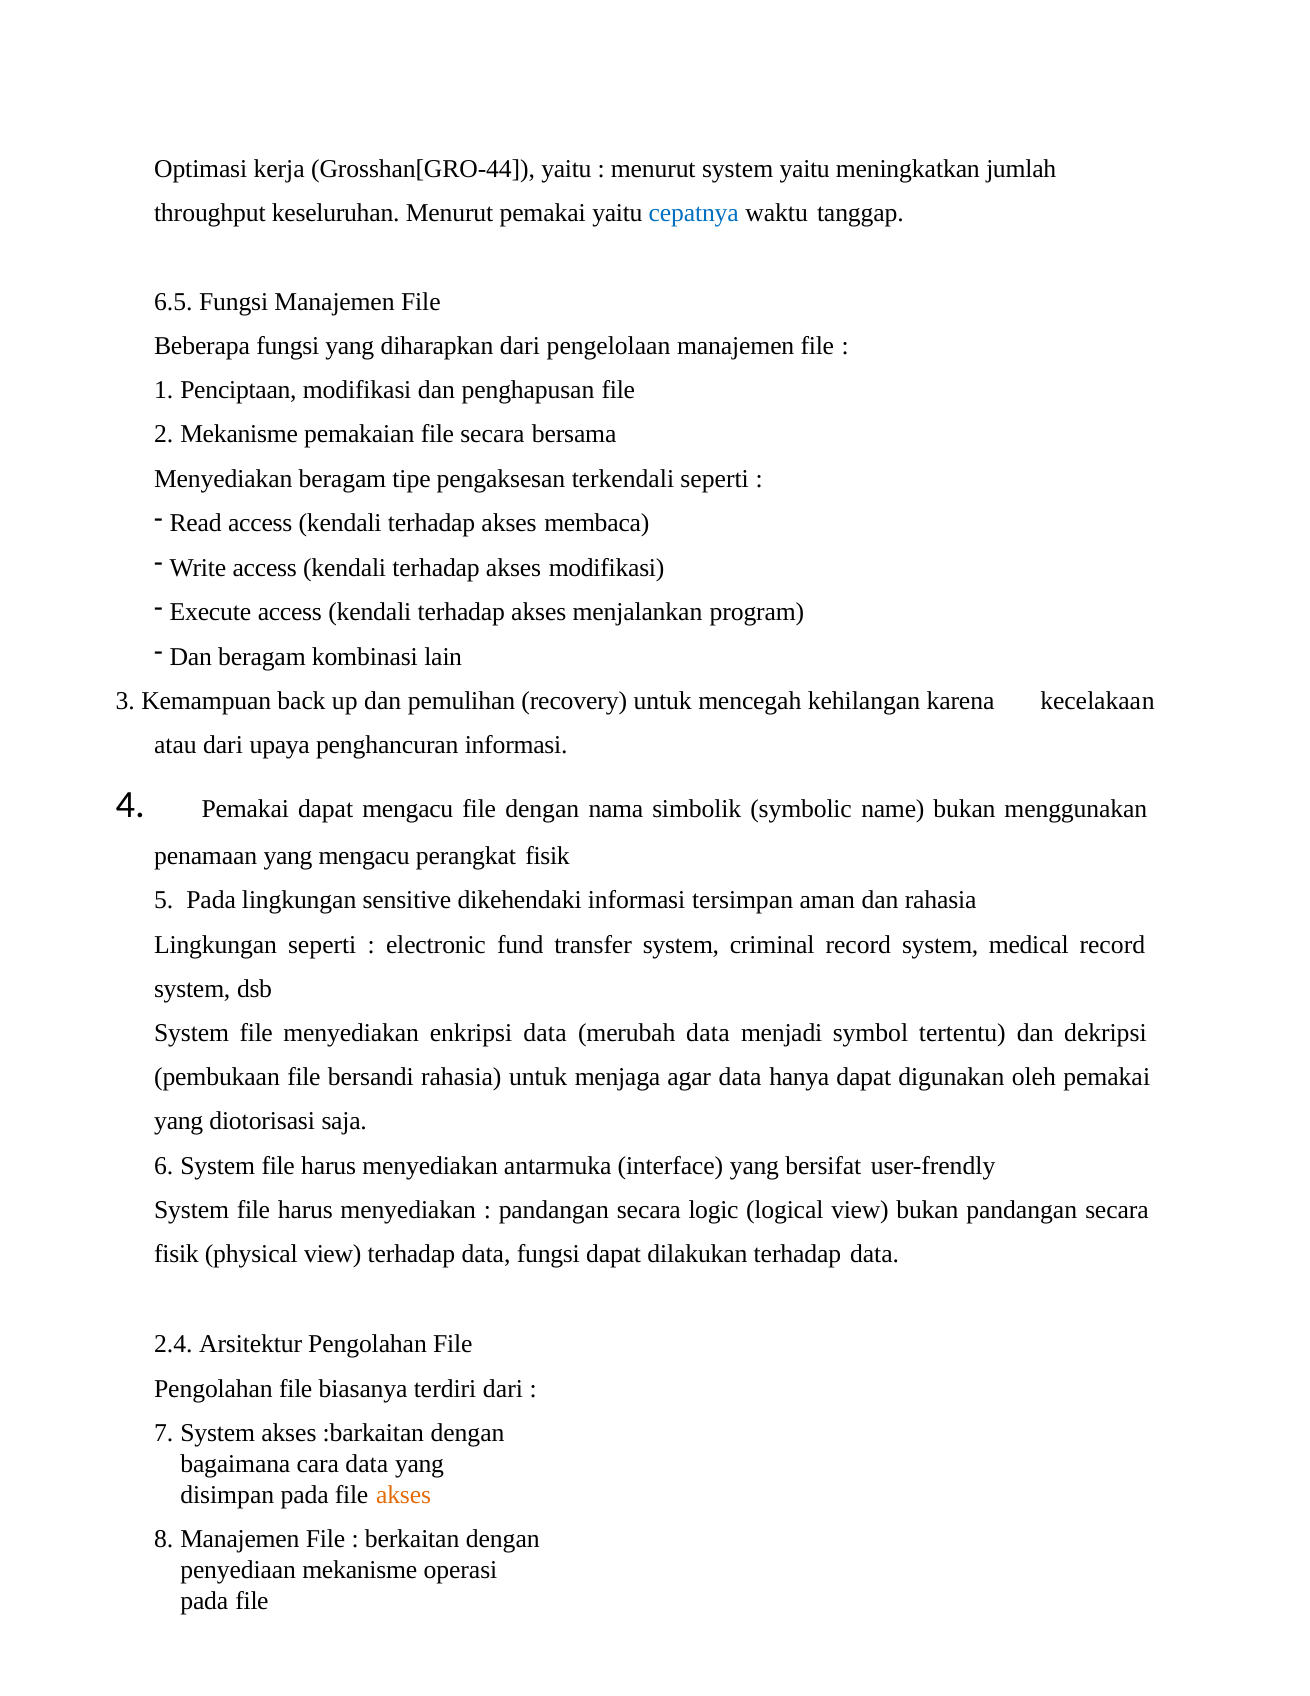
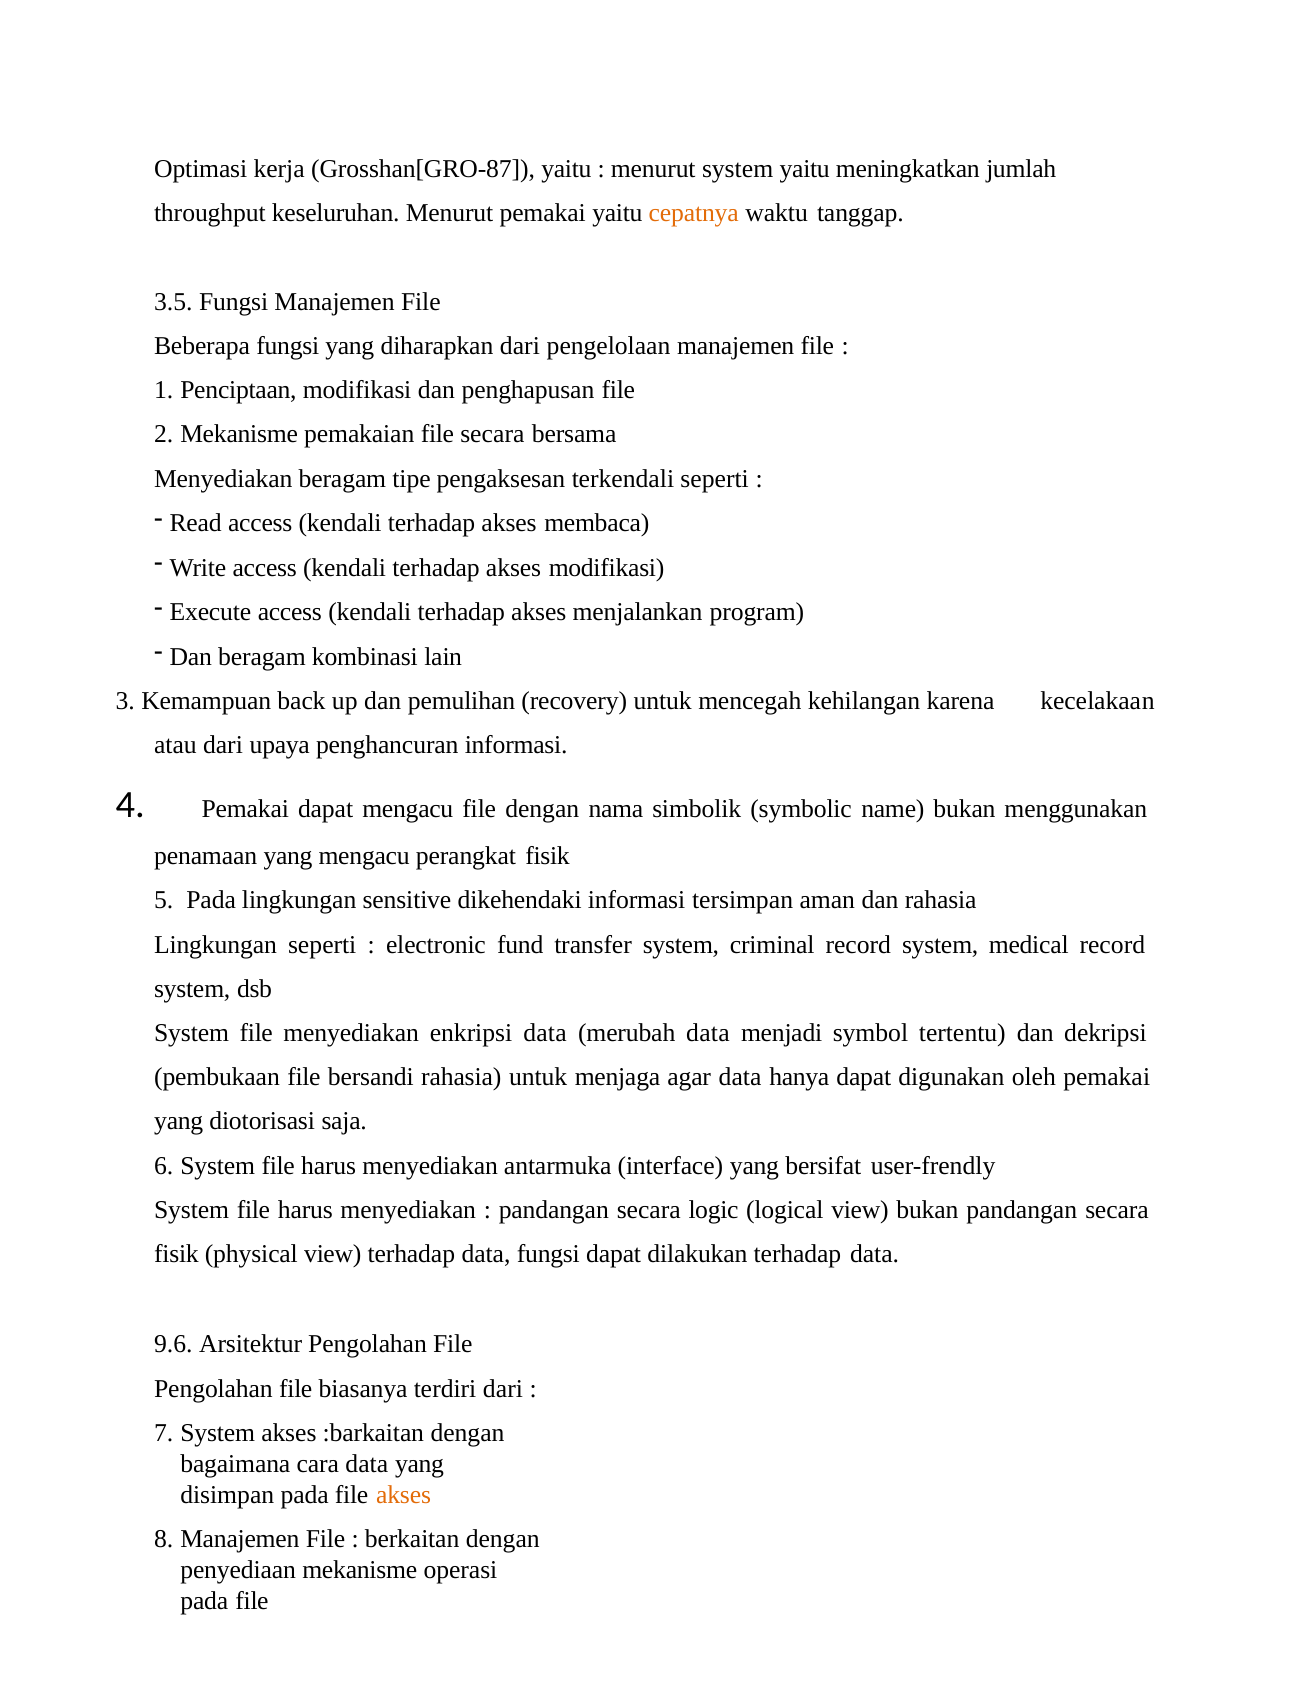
Grosshan[GRO-44: Grosshan[GRO-44 -> Grosshan[GRO-87
cepatnya colour: blue -> orange
6.5: 6.5 -> 3.5
2.4: 2.4 -> 9.6
